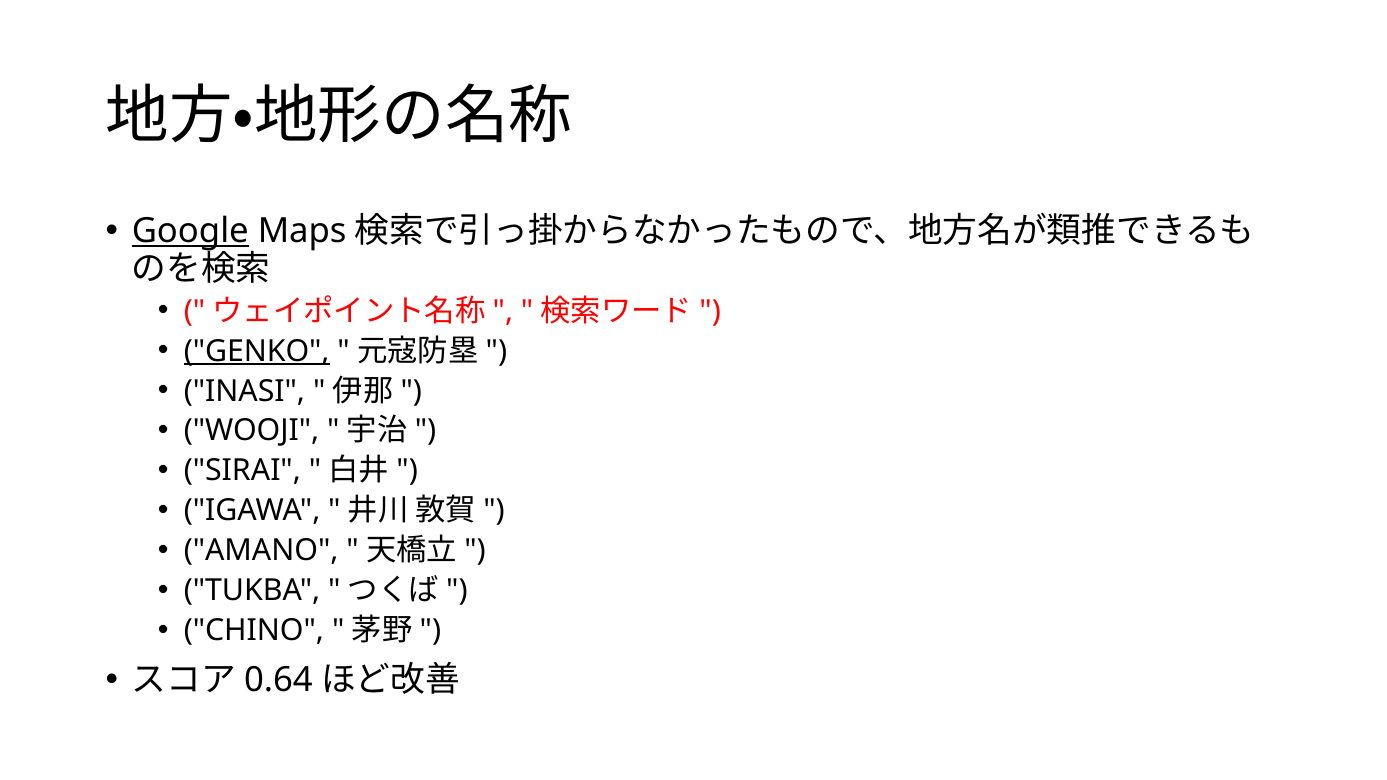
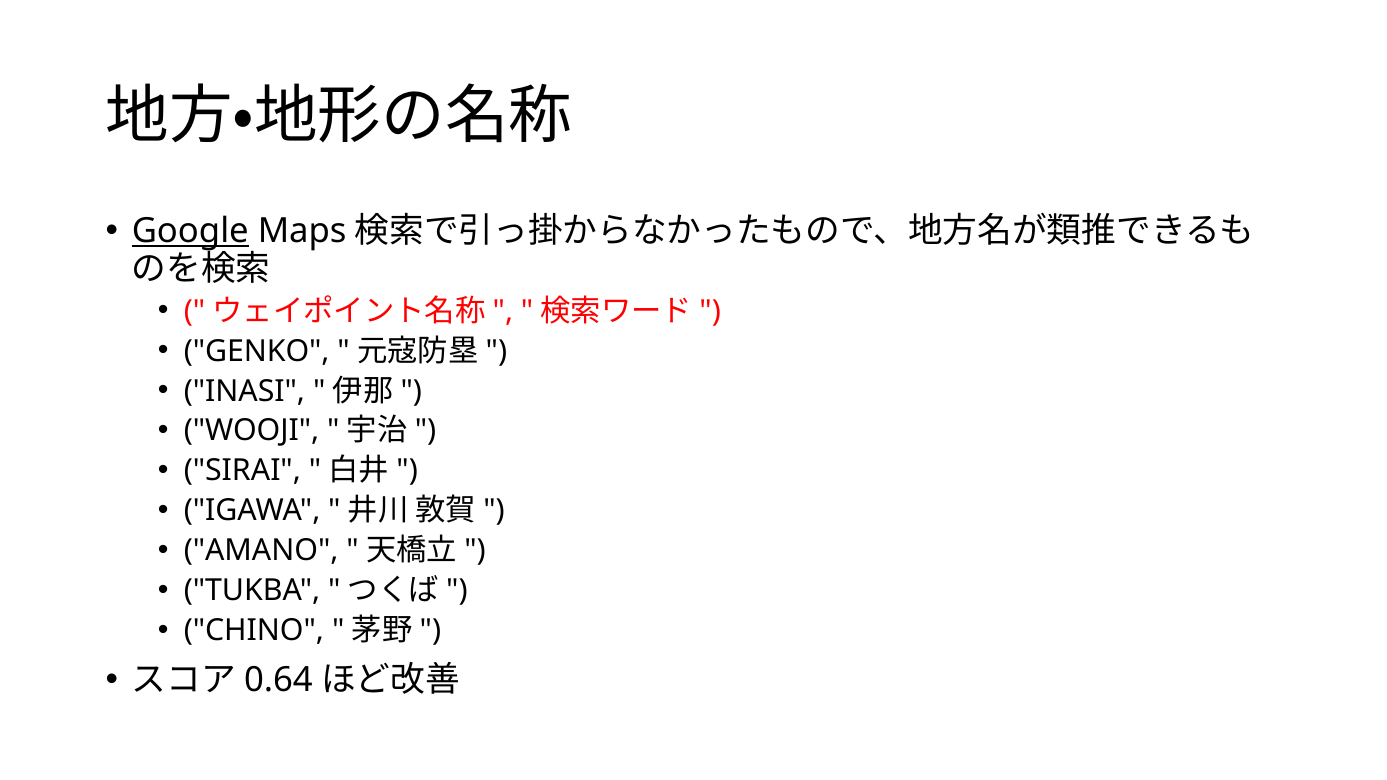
GENKO underline: present -> none
